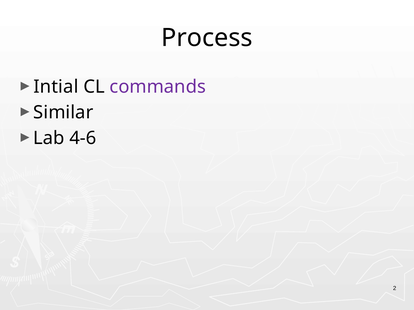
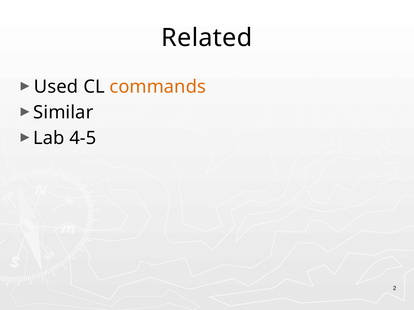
Process: Process -> Related
Intial: Intial -> Used
commands colour: purple -> orange
4-6: 4-6 -> 4-5
